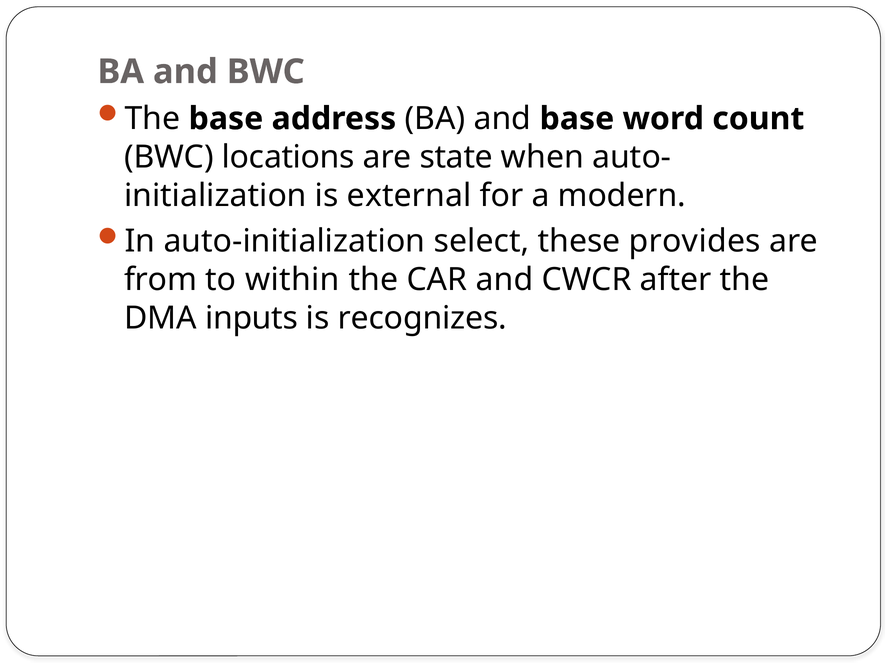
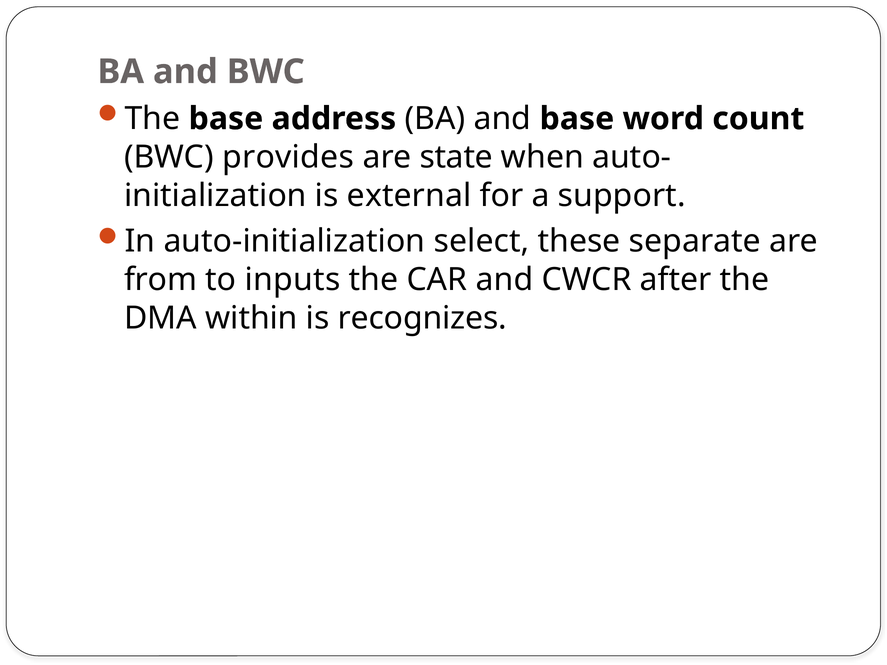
locations: locations -> provides
modern: modern -> support
provides: provides -> separate
within: within -> inputs
inputs: inputs -> within
